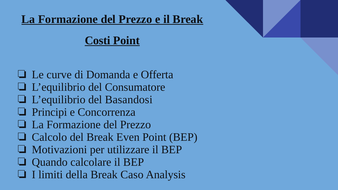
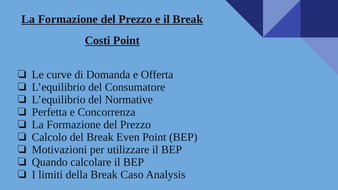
Basandosi: Basandosi -> Normative
Principi: Principi -> Perfetta
